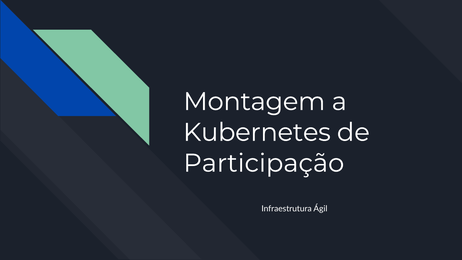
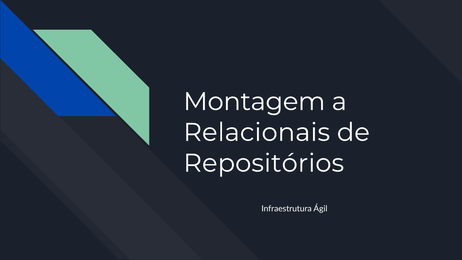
Kubernetes: Kubernetes -> Relacionais
Participação: Participação -> Repositórios
